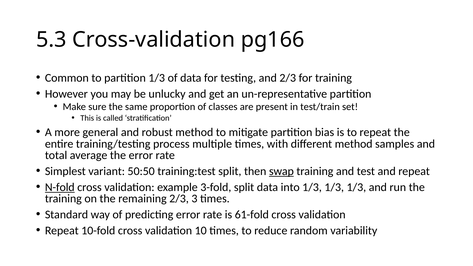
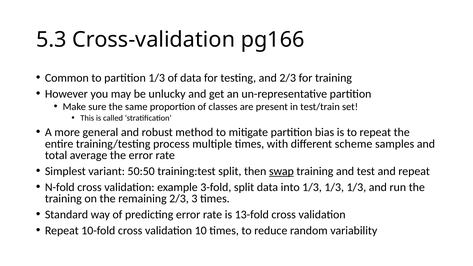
different method: method -> scheme
N-fold underline: present -> none
61-fold: 61-fold -> 13-fold
